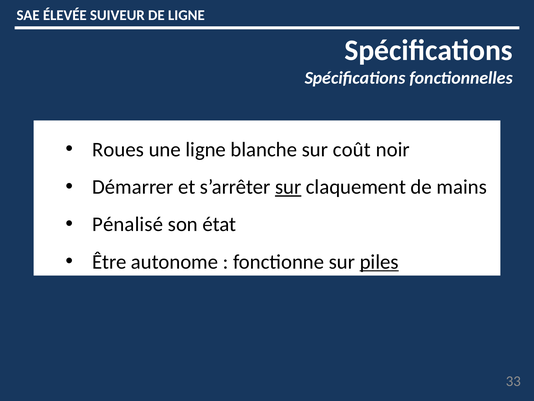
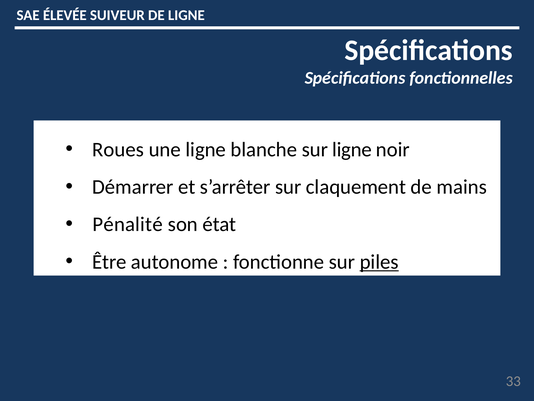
sur coût: coût -> ligne
sur at (288, 187) underline: present -> none
Pénalisé: Pénalisé -> Pénalité
